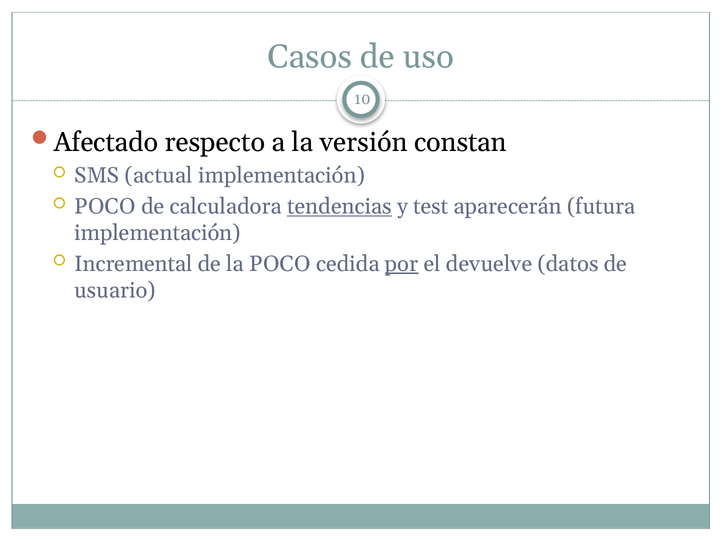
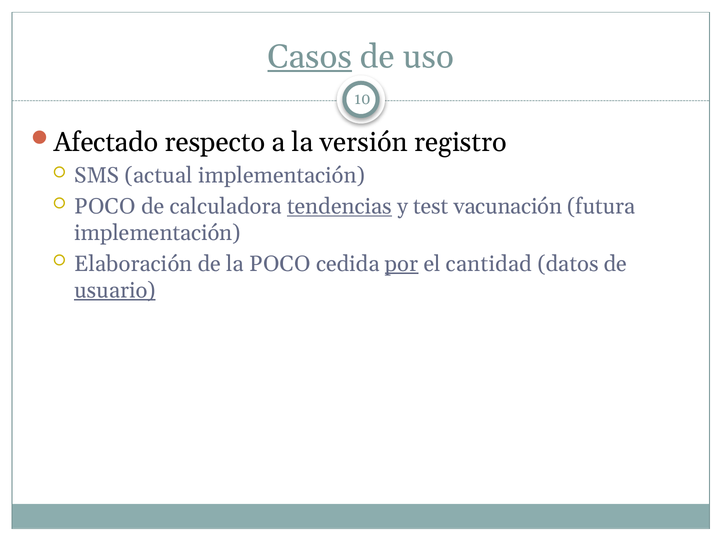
Casos underline: none -> present
constan: constan -> registro
aparecerán: aparecerán -> vacunación
Incremental: Incremental -> Elaboración
devuelve: devuelve -> cantidad
usuario underline: none -> present
